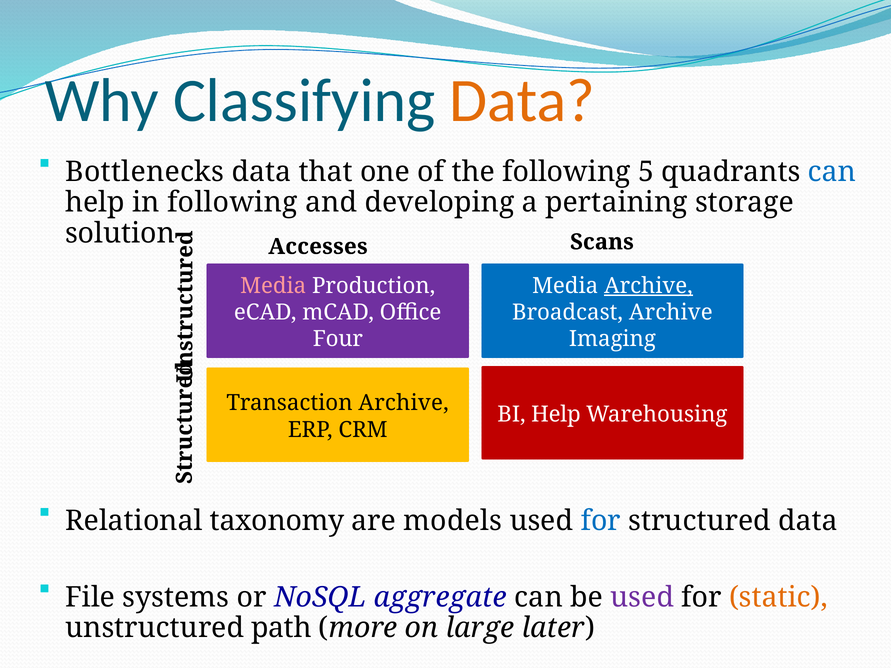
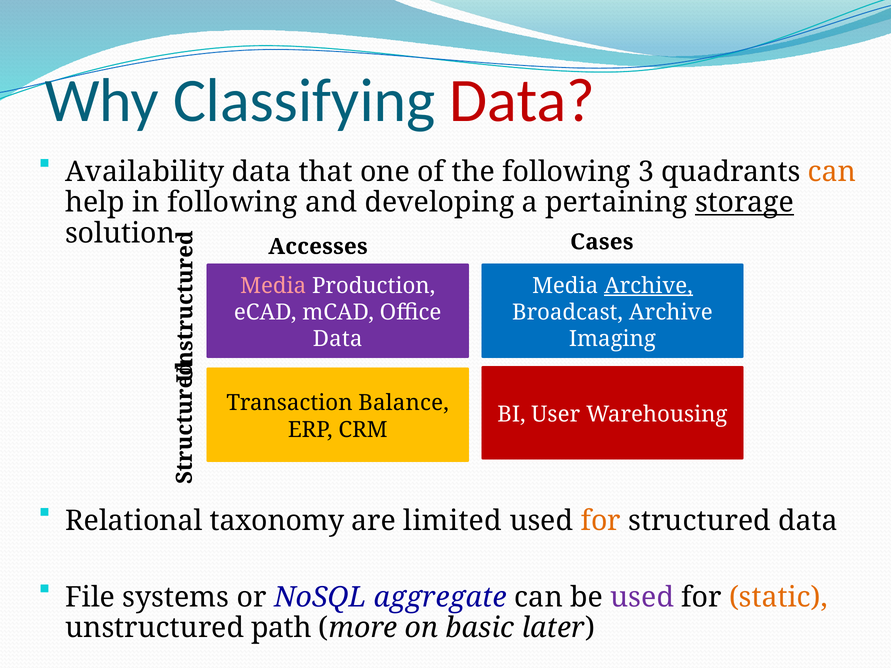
Data at (522, 101) colour: orange -> red
Bottlenecks: Bottlenecks -> Availability
5: 5 -> 3
can at (832, 172) colour: blue -> orange
storage underline: none -> present
Scans: Scans -> Cases
Four at (338, 339): Four -> Data
Transaction Archive: Archive -> Balance
BI Help: Help -> User
models: models -> limited
for at (601, 521) colour: blue -> orange
large: large -> basic
